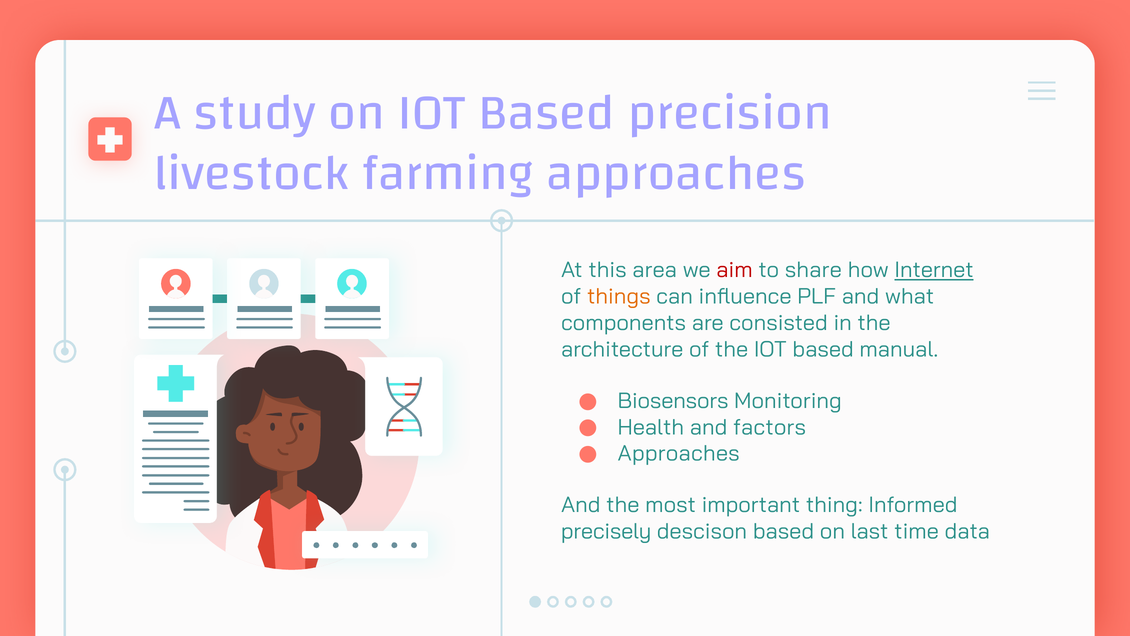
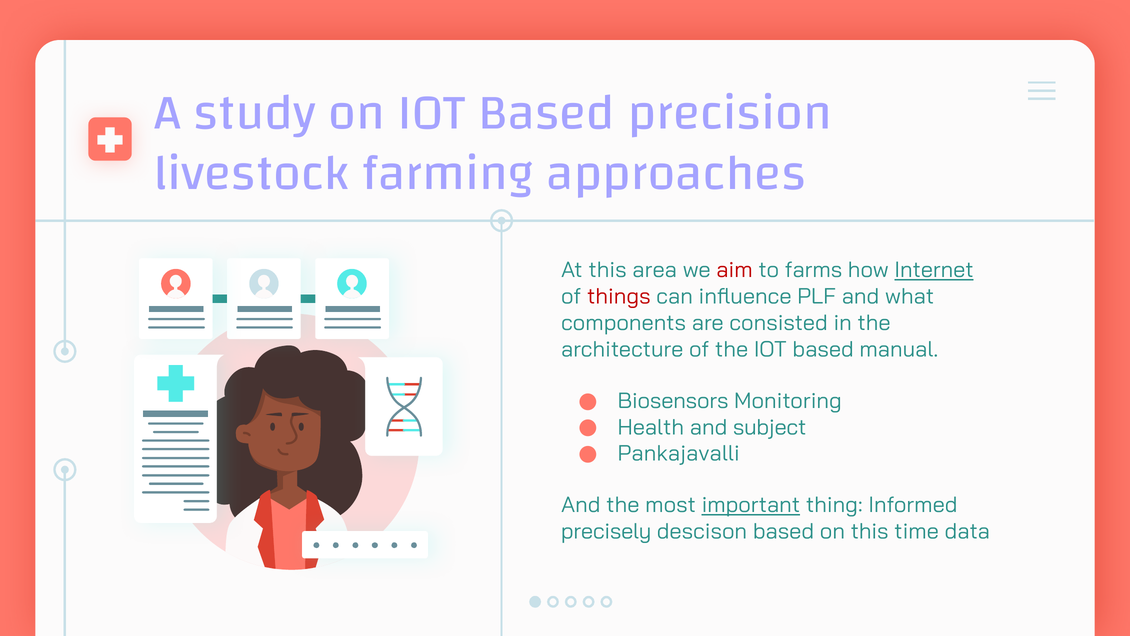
share: share -> farms
things colour: orange -> red
factors: factors -> subject
Approaches at (679, 453): Approaches -> Pankajavalli
important underline: none -> present
on last: last -> this
